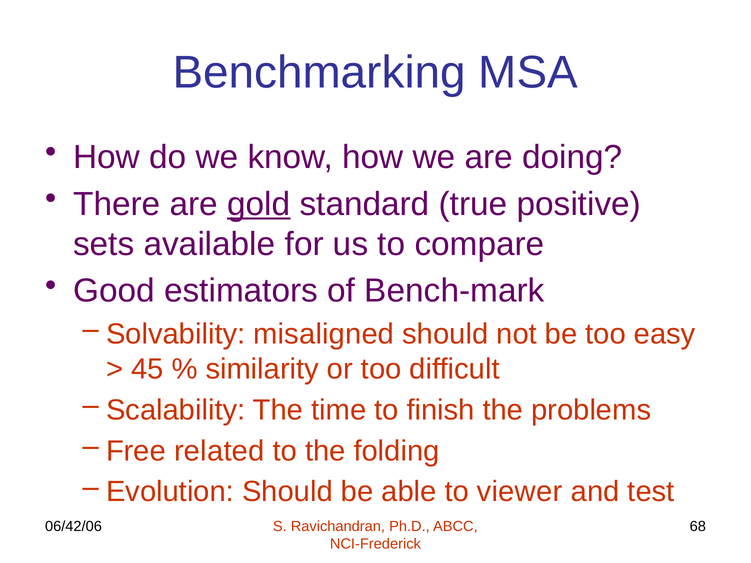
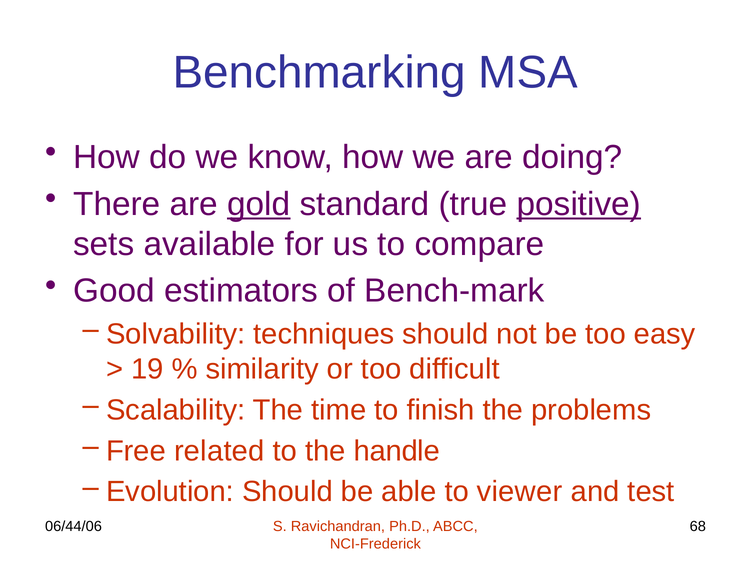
positive underline: none -> present
misaligned: misaligned -> techniques
45: 45 -> 19
folding: folding -> handle
06/42/06: 06/42/06 -> 06/44/06
